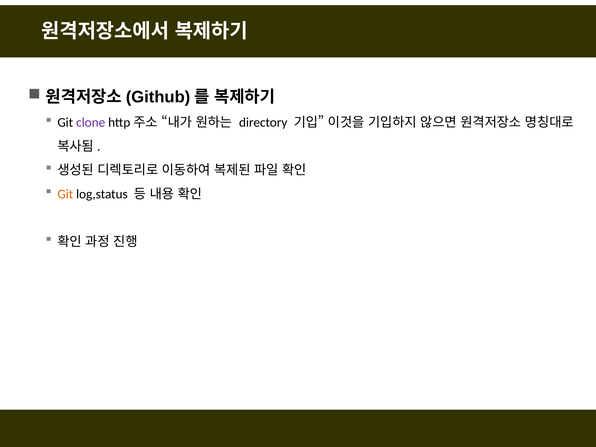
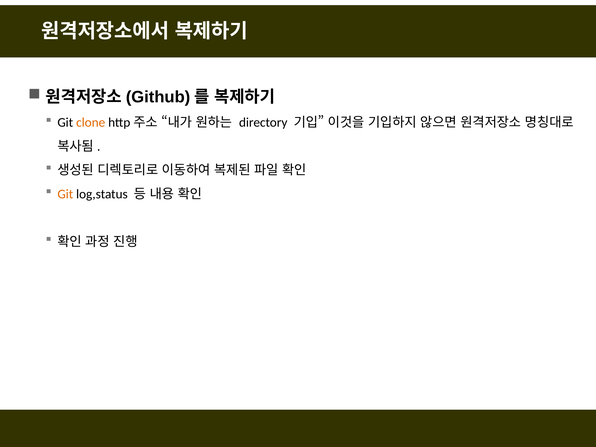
clone colour: purple -> orange
